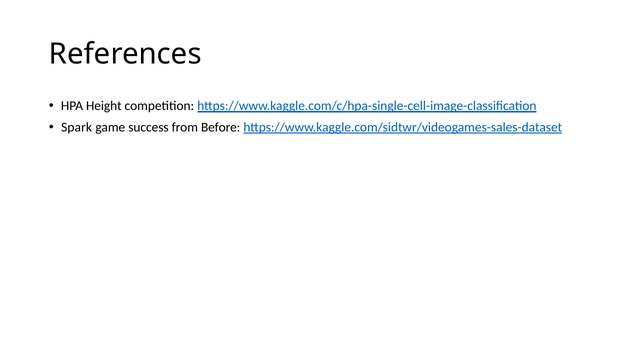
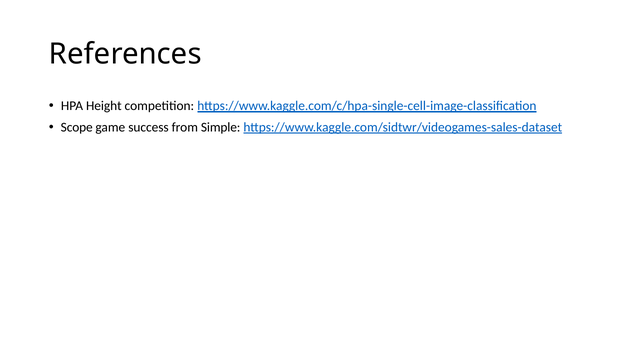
Spark: Spark -> Scope
Before: Before -> Simple
